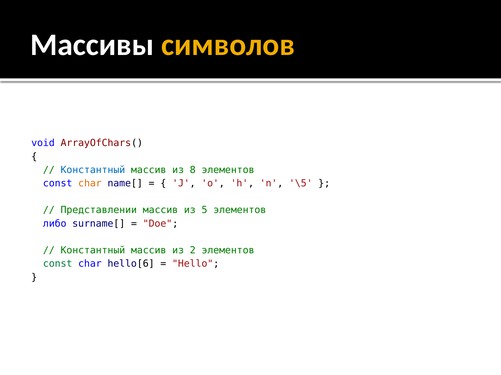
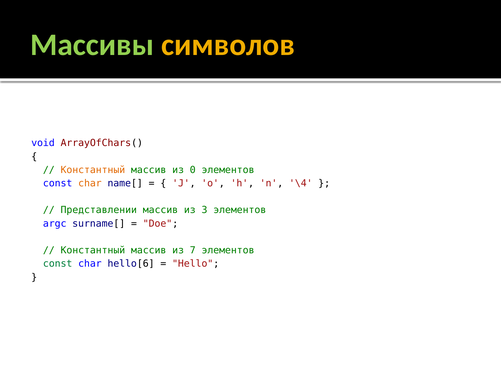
Массивы colour: white -> light green
Константный at (93, 170) colour: blue -> orange
8: 8 -> 0
\5: \5 -> \4
5: 5 -> 3
либо: либо -> argc
2: 2 -> 7
